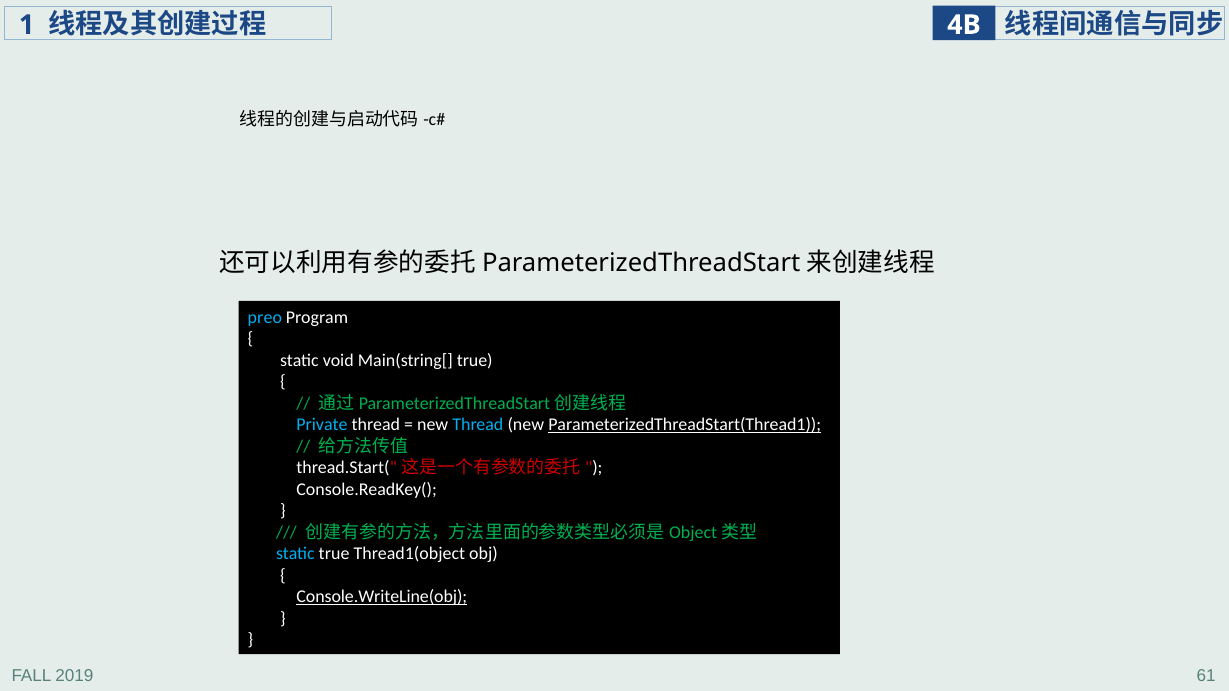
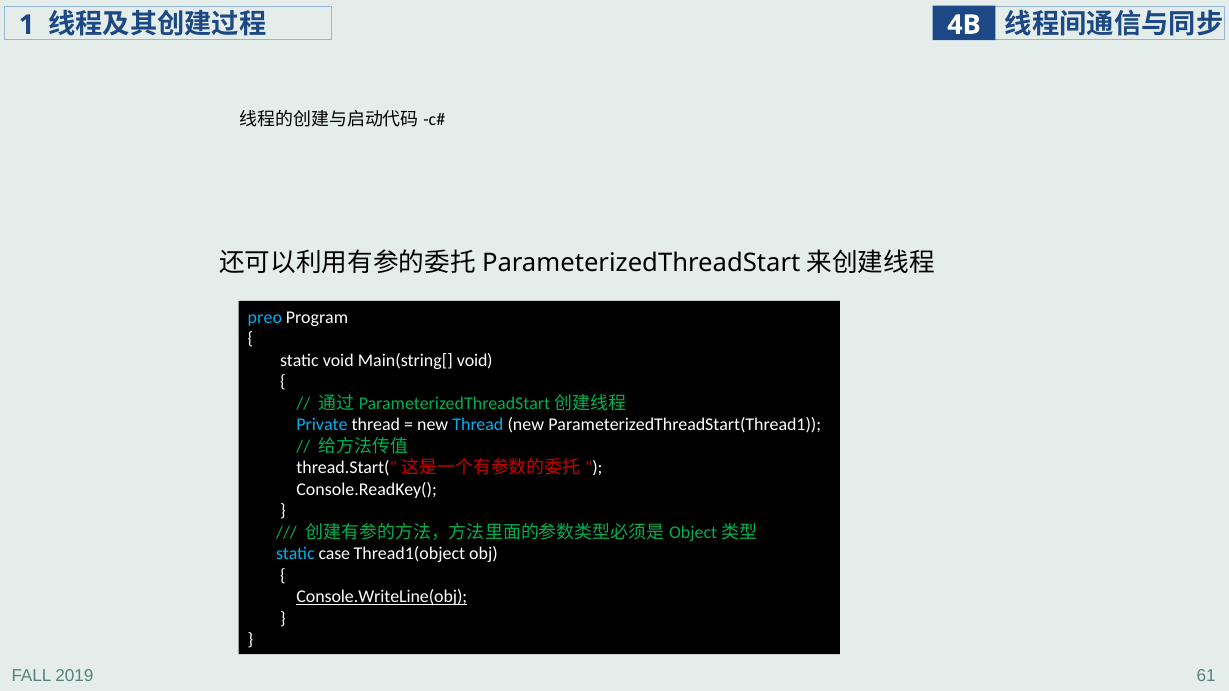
Main(string[ true: true -> void
ParameterizedThreadStart(Thread1 underline: present -> none
static true: true -> case
